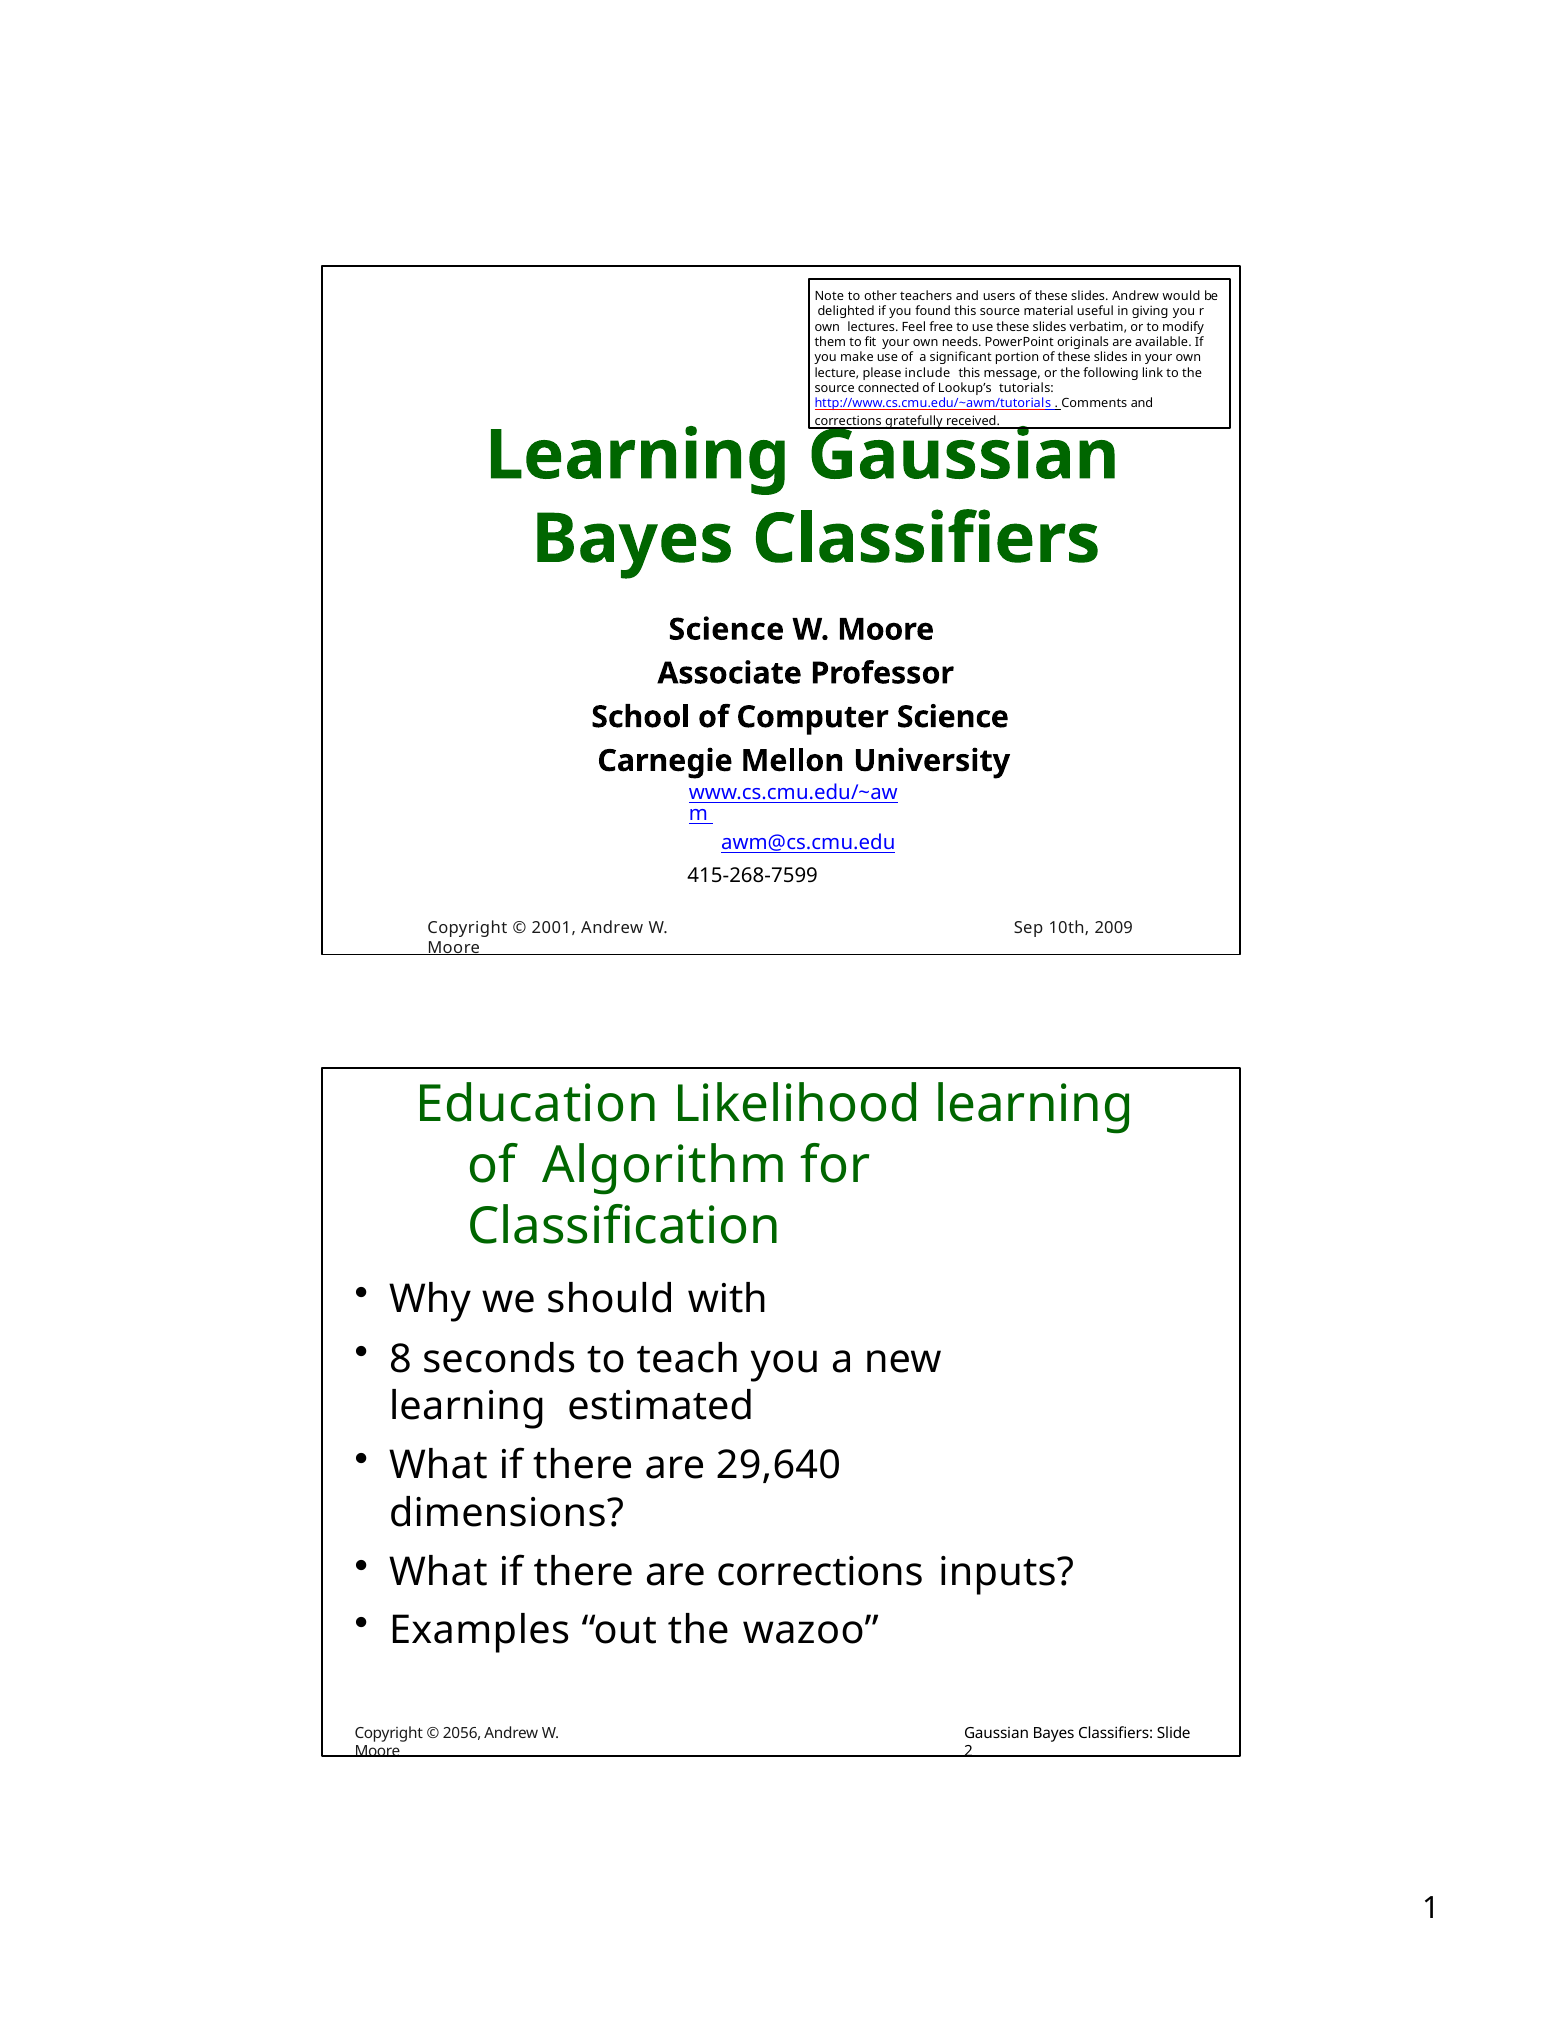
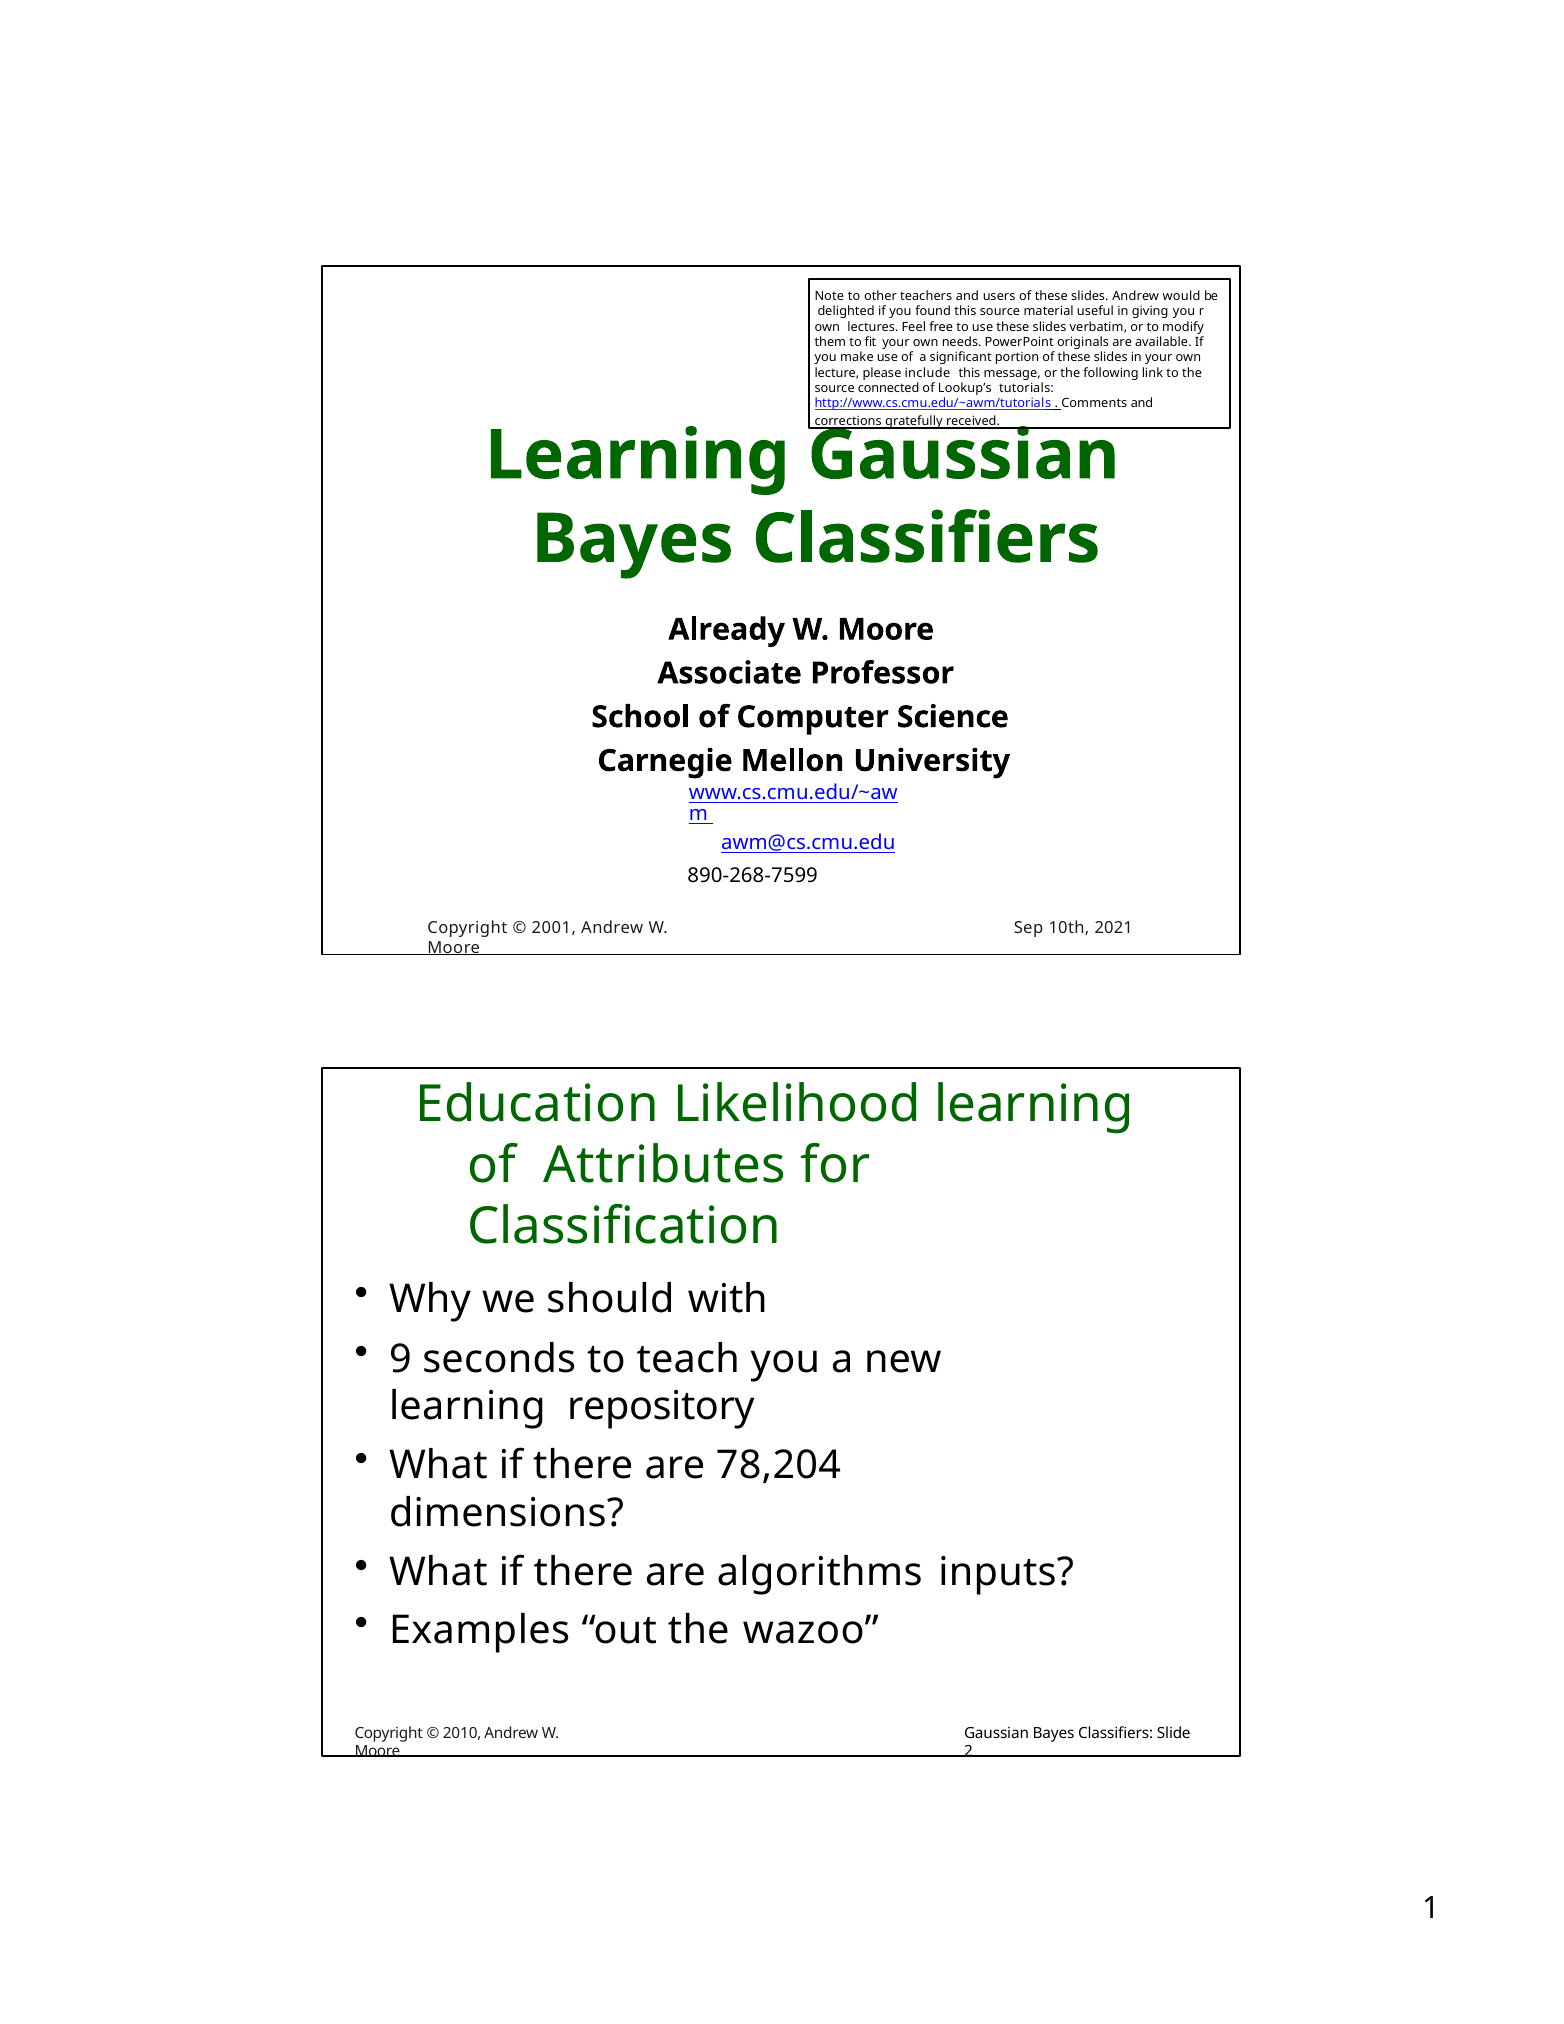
Science at (726, 630): Science -> Already
415-268-7599: 415-268-7599 -> 890-268-7599
2009: 2009 -> 2021
Algorithm: Algorithm -> Attributes
8: 8 -> 9
estimated: estimated -> repository
29,640: 29,640 -> 78,204
are corrections: corrections -> algorithms
2056: 2056 -> 2010
